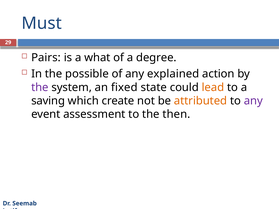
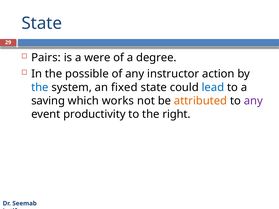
Must at (42, 23): Must -> State
what: what -> were
explained: explained -> instructor
the at (40, 87) colour: purple -> blue
lead colour: orange -> blue
create: create -> works
assessment: assessment -> productivity
then: then -> right
